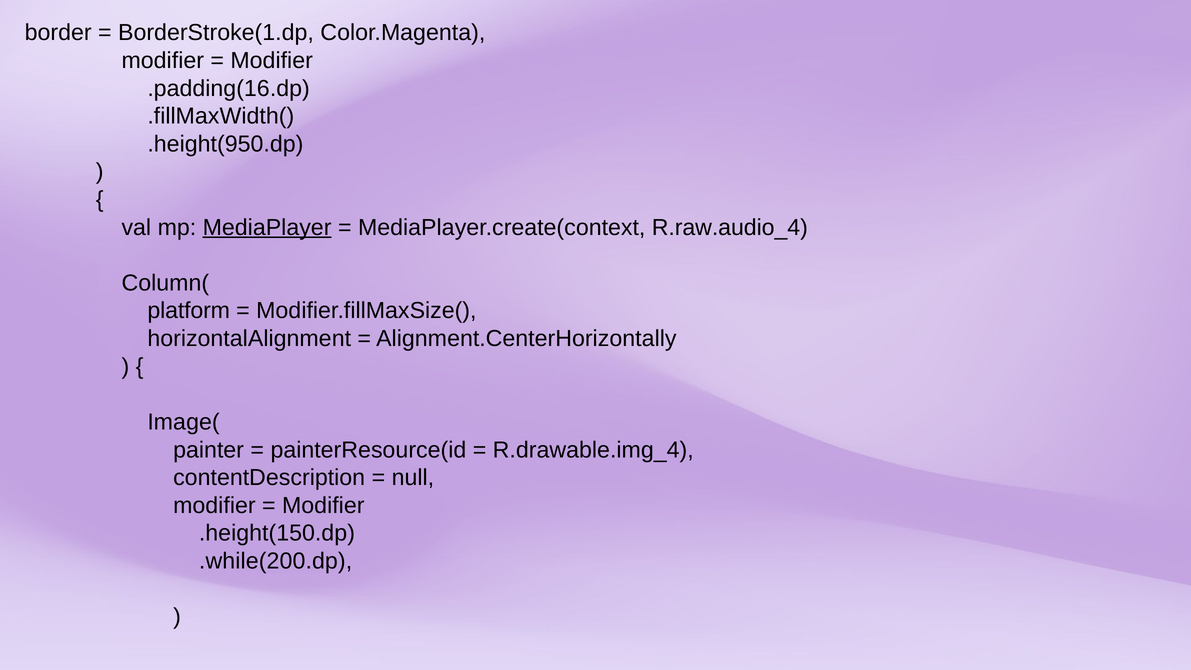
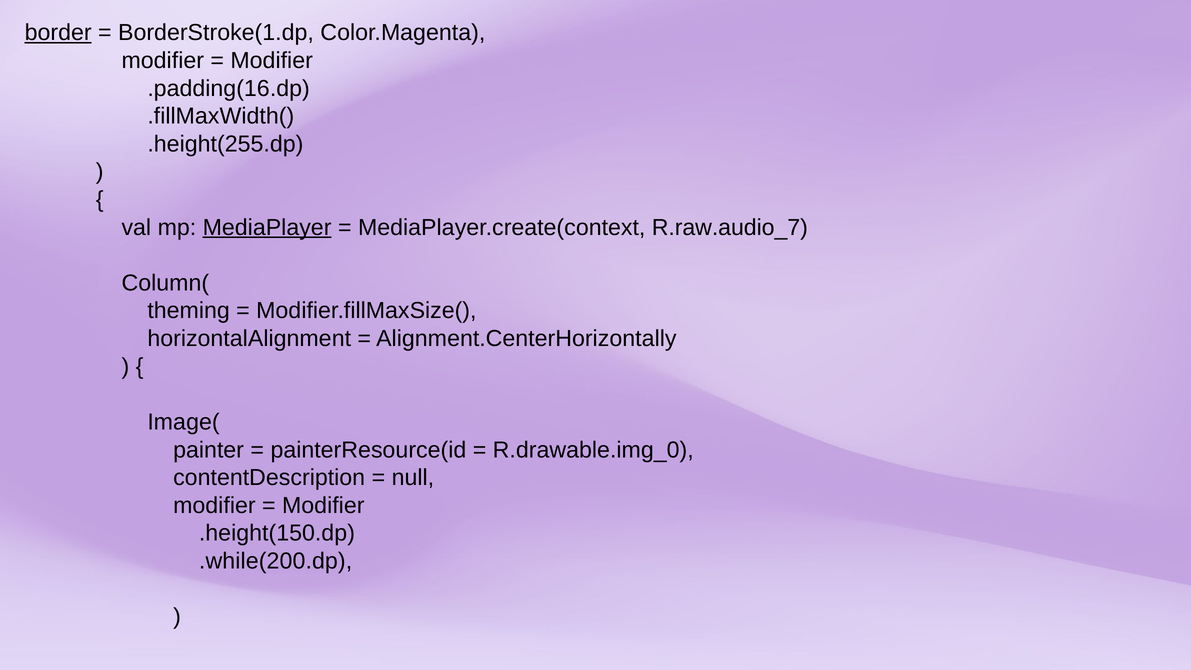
border underline: none -> present
.height(950.dp: .height(950.dp -> .height(255.dp
R.raw.audio_4: R.raw.audio_4 -> R.raw.audio_7
platform: platform -> theming
R.drawable.img_4: R.drawable.img_4 -> R.drawable.img_0
